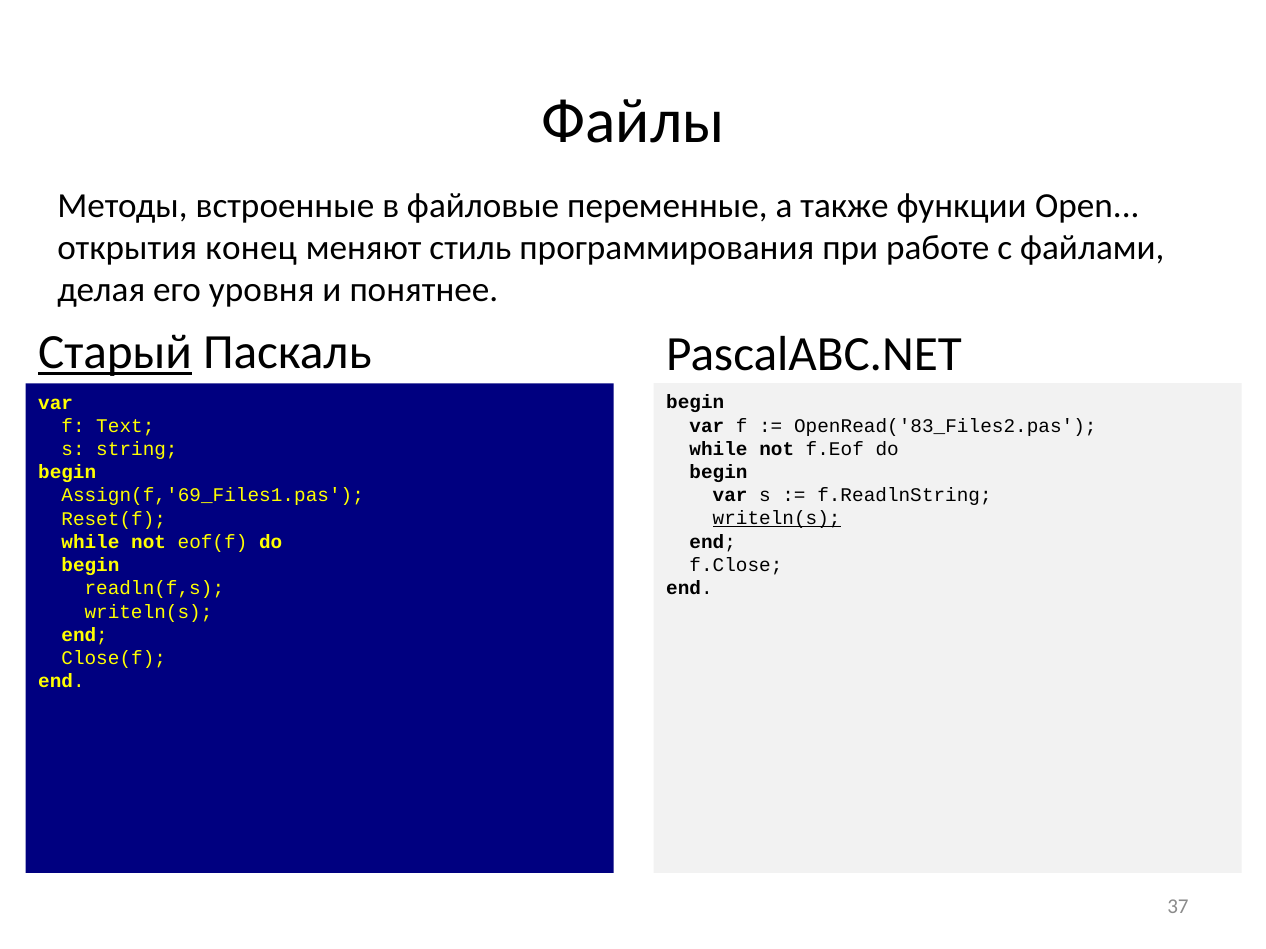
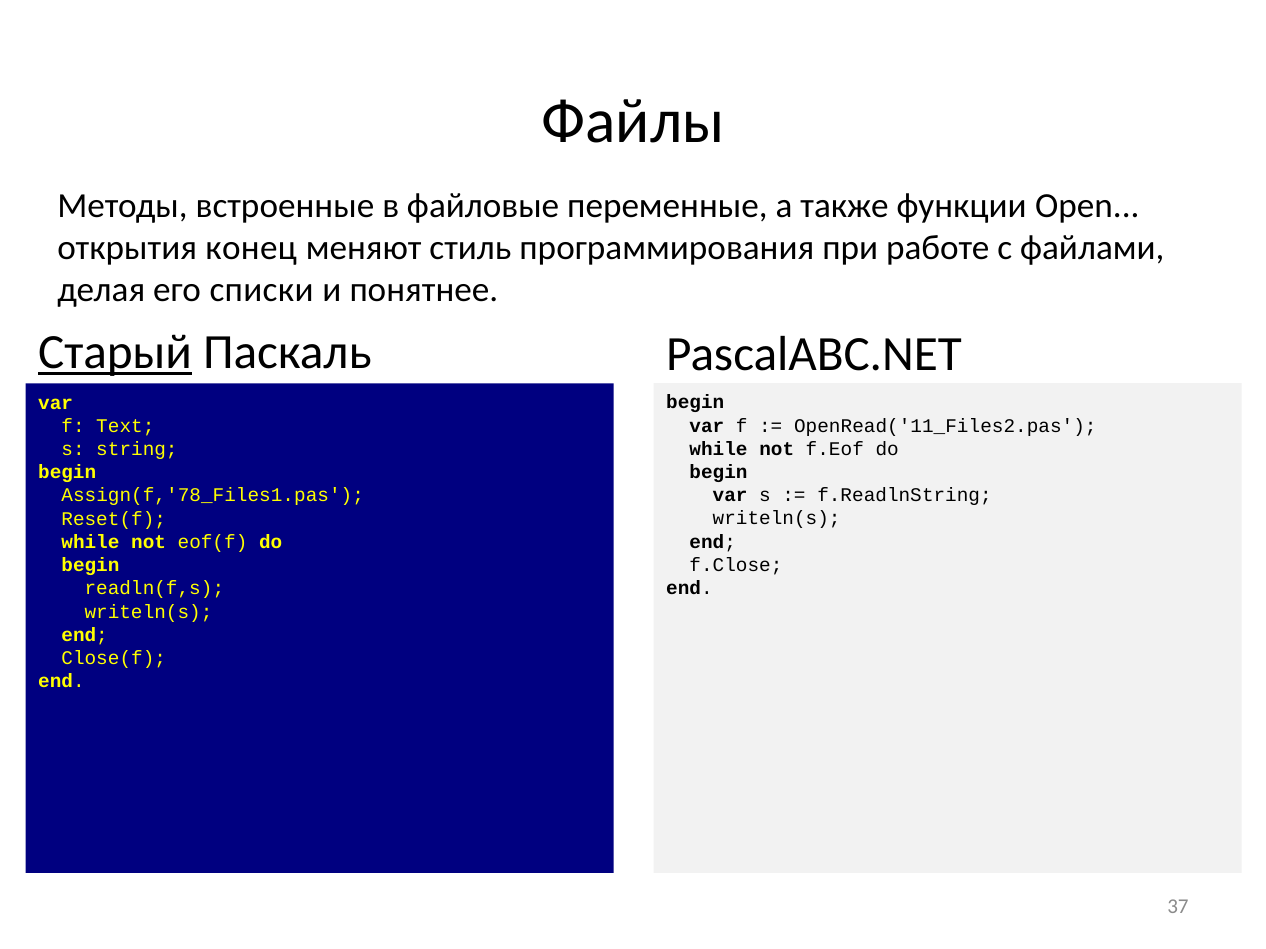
уровня: уровня -> списки
OpenRead('83_Files2.pas: OpenRead('83_Files2.pas -> OpenRead('11_Files2.pas
Assign(f,'69_Files1.pas: Assign(f,'69_Files1.pas -> Assign(f,'78_Files1.pas
writeln(s at (777, 519) underline: present -> none
